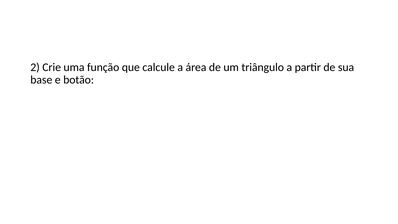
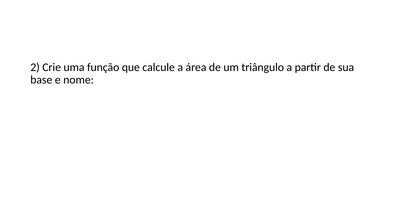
botão: botão -> nome
